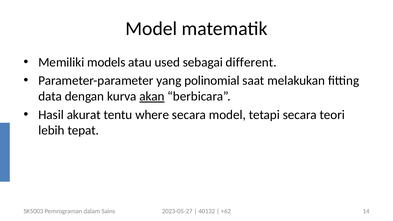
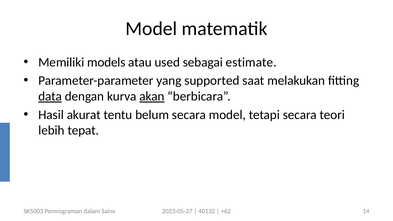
different: different -> estimate
polinomial: polinomial -> supported
data underline: none -> present
where: where -> belum
